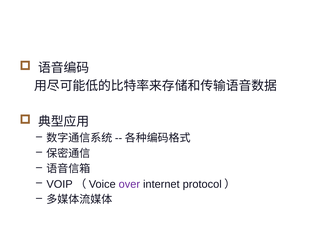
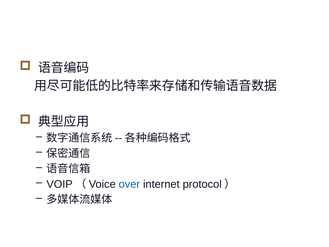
over colour: purple -> blue
